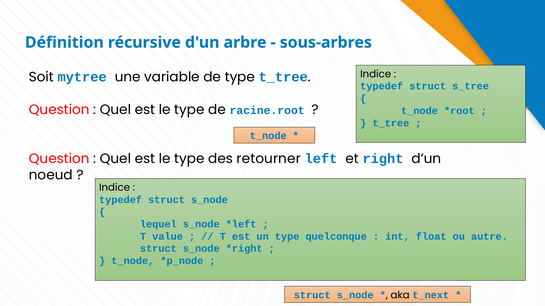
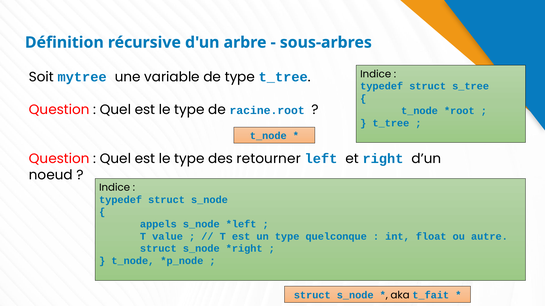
lequel: lequel -> appels
t_next: t_next -> t_fait
